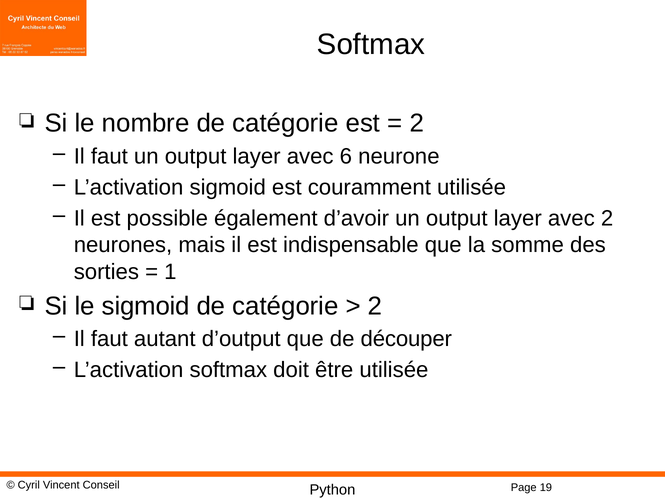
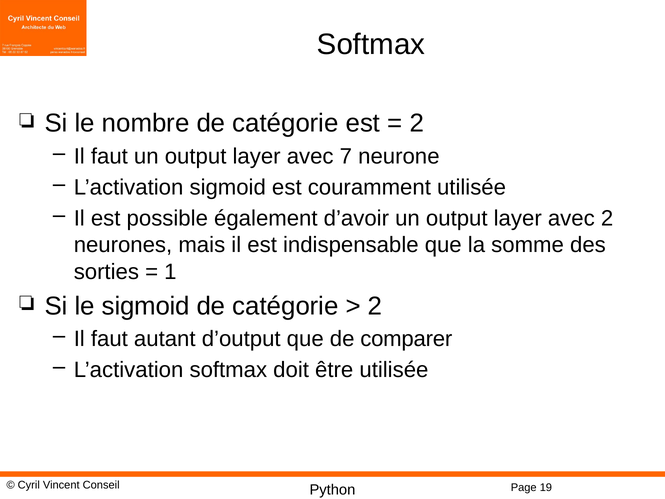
6: 6 -> 7
découper: découper -> comparer
